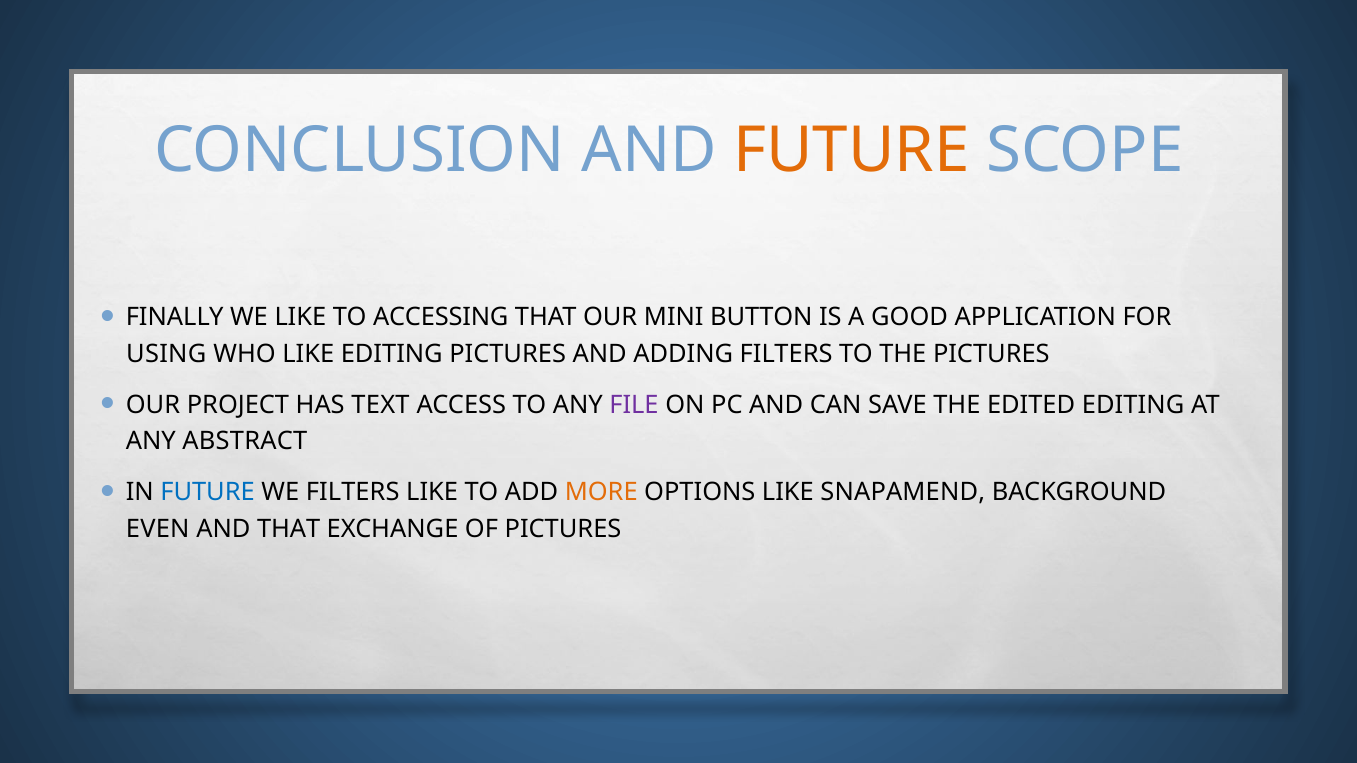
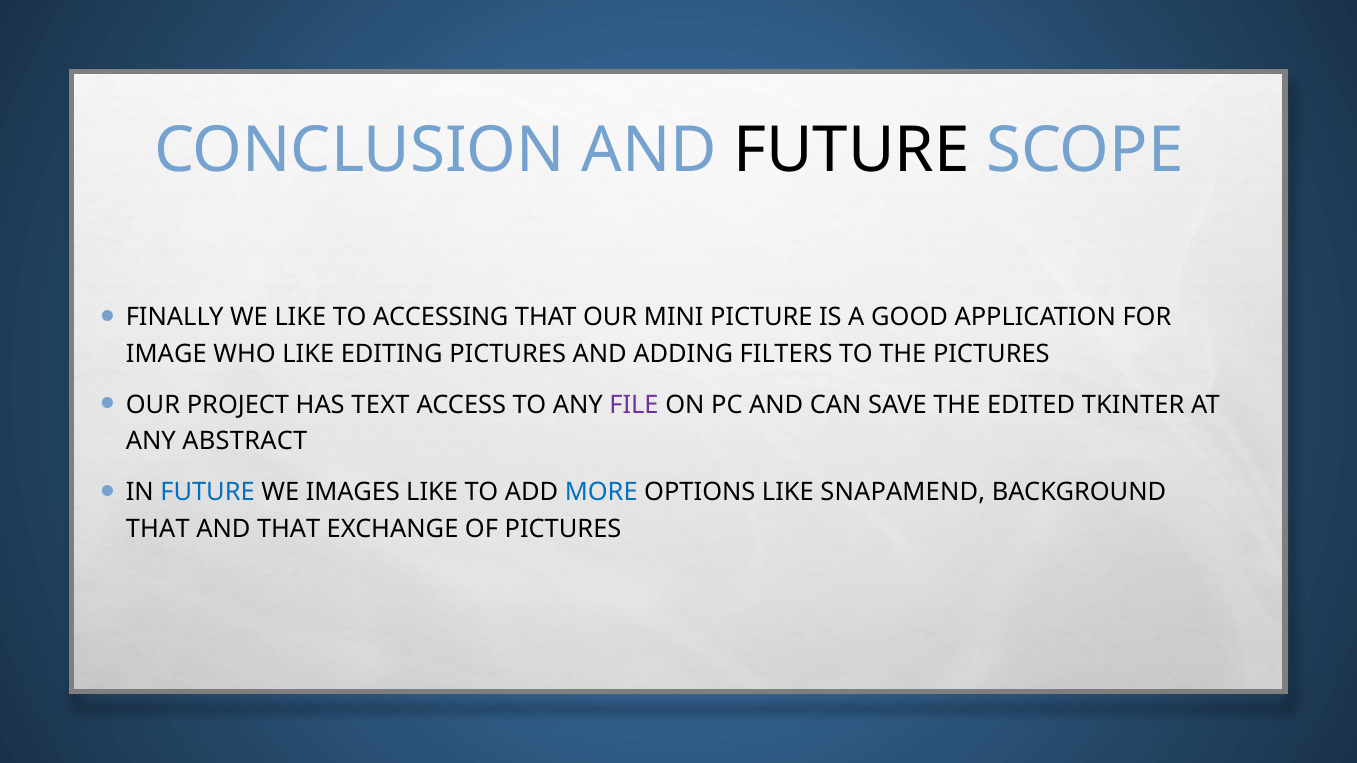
FUTURE at (851, 151) colour: orange -> black
BUTTON: BUTTON -> PICTURE
USING: USING -> IMAGE
EDITED EDITING: EDITING -> TKINTER
WE FILTERS: FILTERS -> IMAGES
MORE colour: orange -> blue
EVEN at (158, 529): EVEN -> THAT
